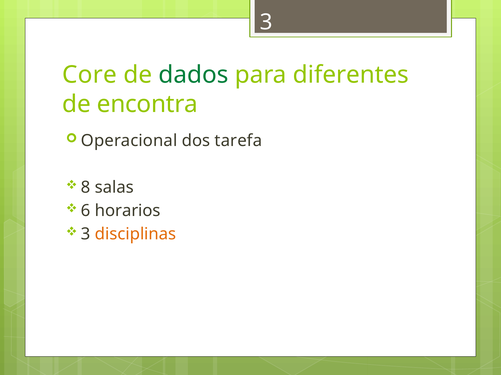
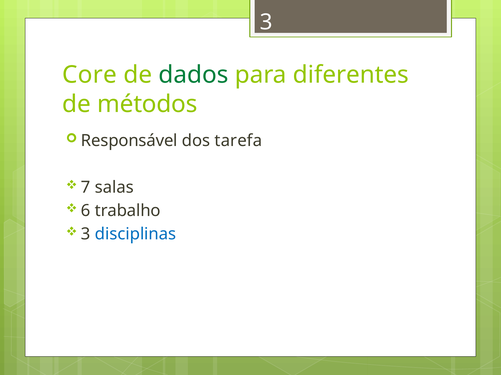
encontra: encontra -> métodos
Operacional: Operacional -> Responsável
8: 8 -> 7
horarios: horarios -> trabalho
disciplinas colour: orange -> blue
